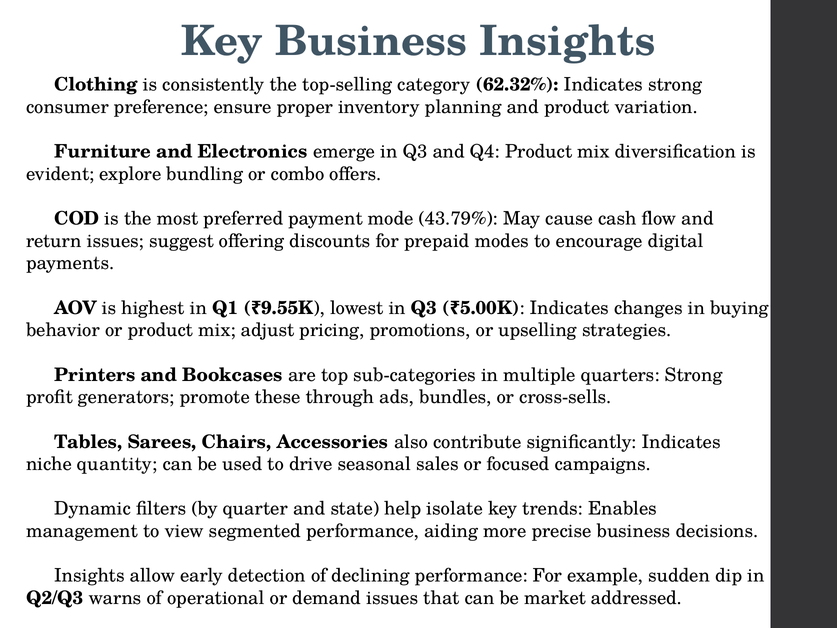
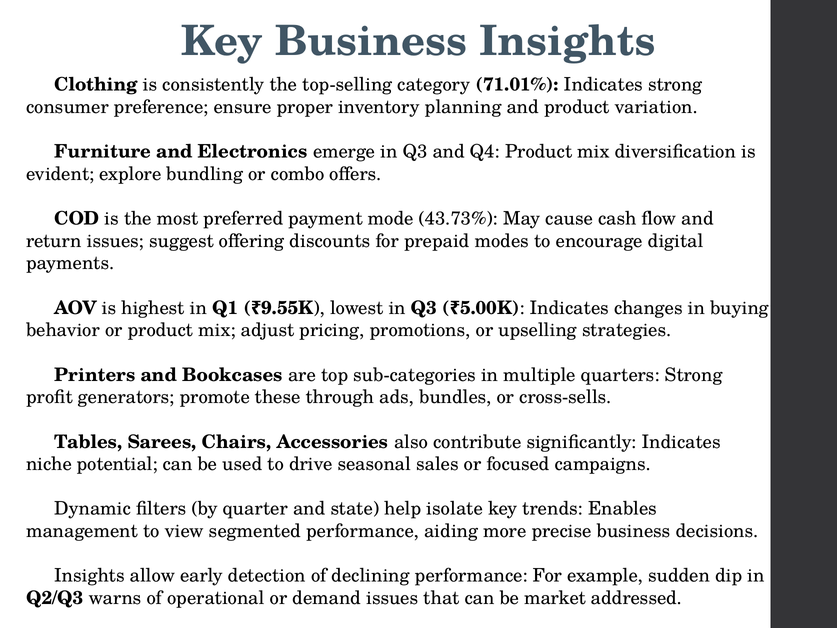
62.32%: 62.32% -> 71.01%
43.79%: 43.79% -> 43.73%
quantity: quantity -> potential
